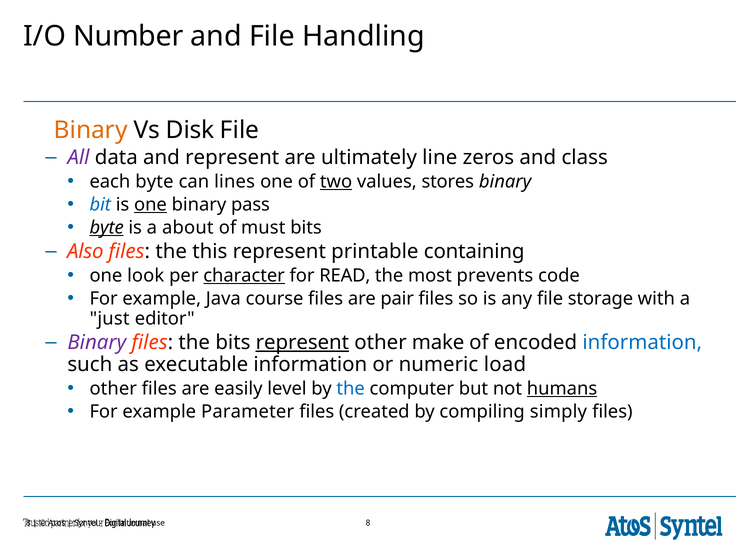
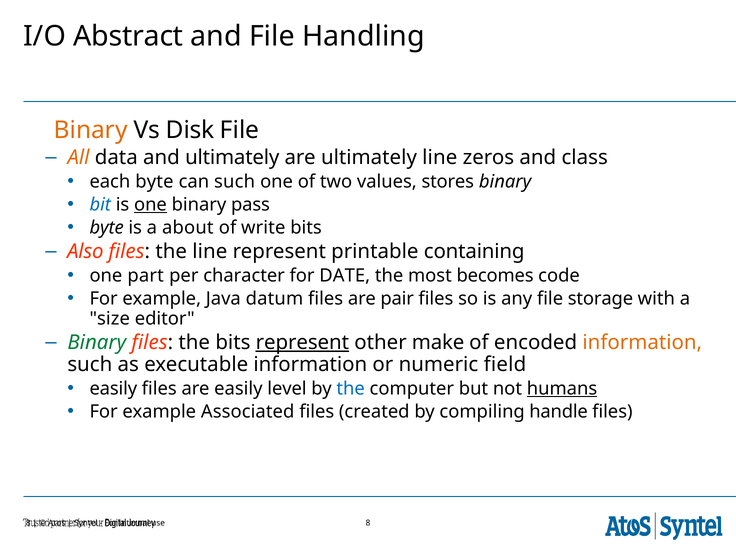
Number: Number -> Abstract
All colour: purple -> orange
and represent: represent -> ultimately
can lines: lines -> such
two underline: present -> none
byte at (107, 228) underline: present -> none
must: must -> write
the this: this -> line
look: look -> part
character underline: present -> none
READ: READ -> DATE
prevents: prevents -> becomes
course: course -> datum
just: just -> size
Binary at (97, 342) colour: purple -> green
information at (642, 342) colour: blue -> orange
load: load -> field
other at (113, 389): other -> easily
Parameter: Parameter -> Associated
simply: simply -> handle
